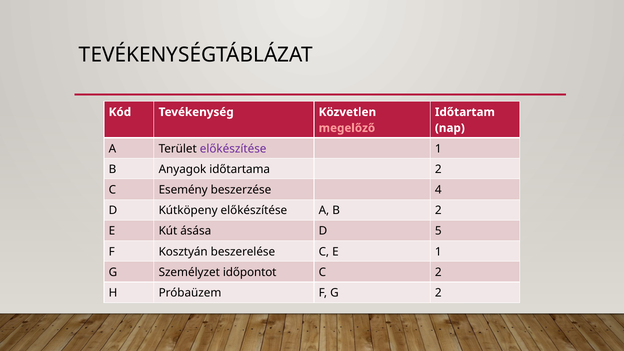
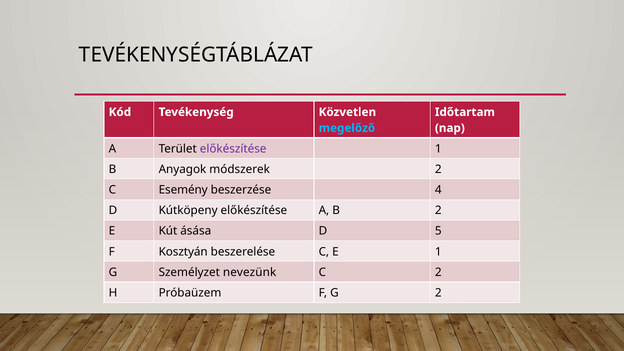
megelőző colour: pink -> light blue
időtartama: időtartama -> módszerek
időpontot: időpontot -> nevezünk
